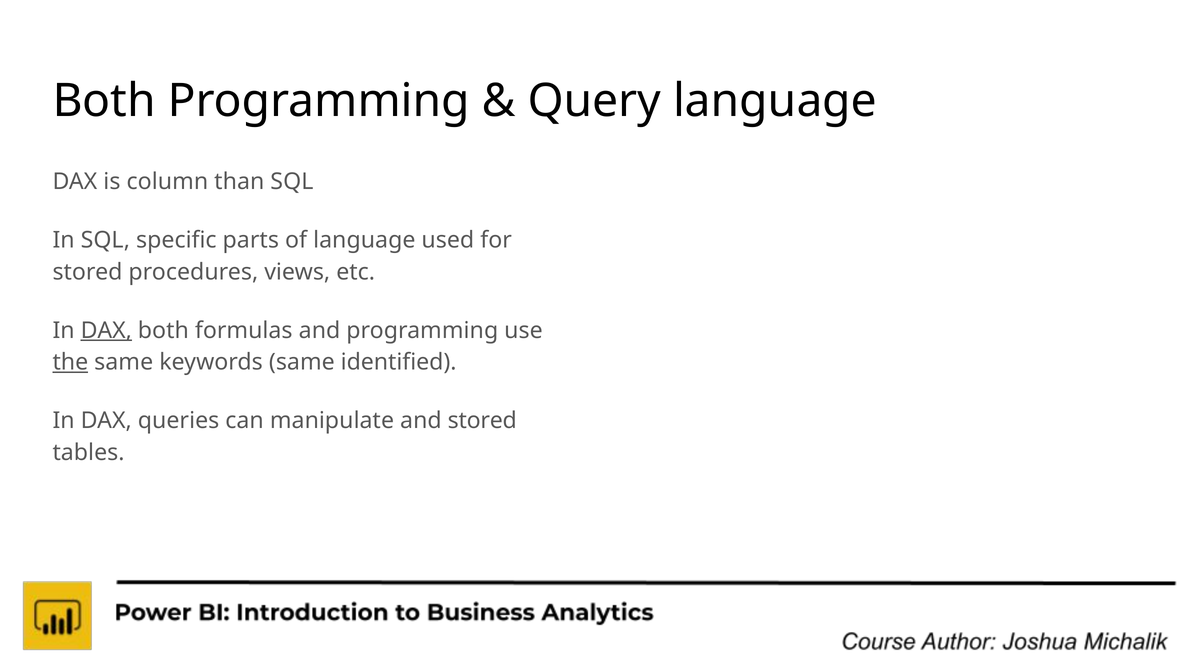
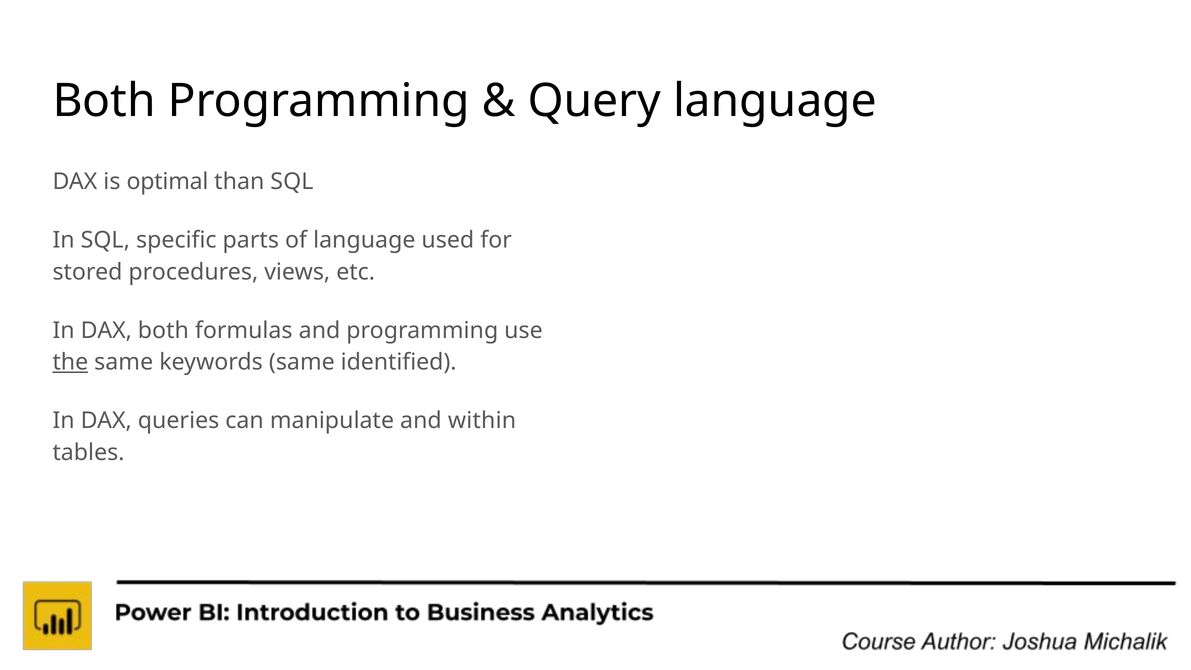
column: column -> optimal
DAX at (106, 330) underline: present -> none
and stored: stored -> within
